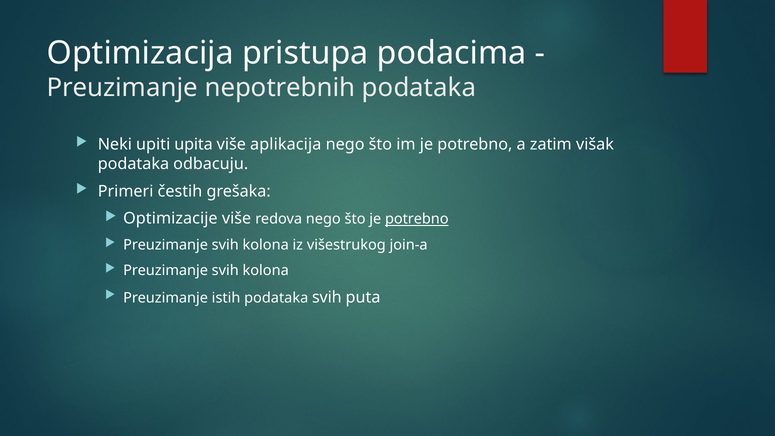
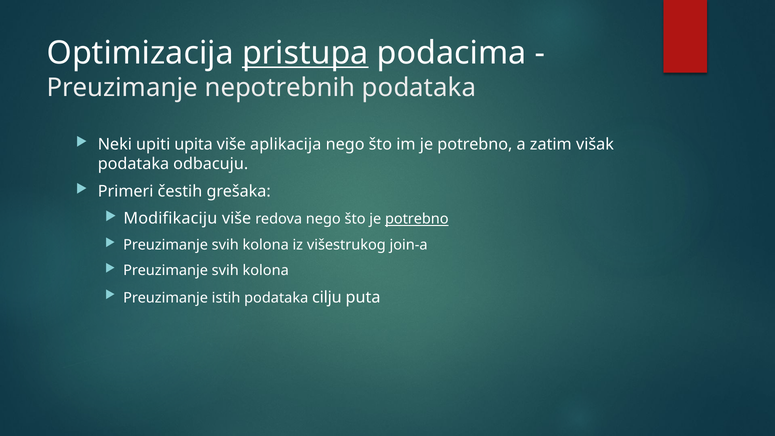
pristupa underline: none -> present
Optimizacije: Optimizacije -> Modifikaciju
podataka svih: svih -> cilju
